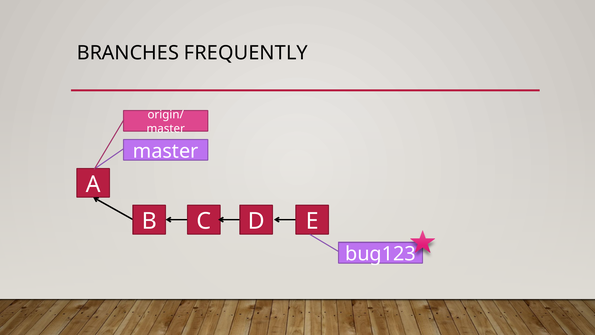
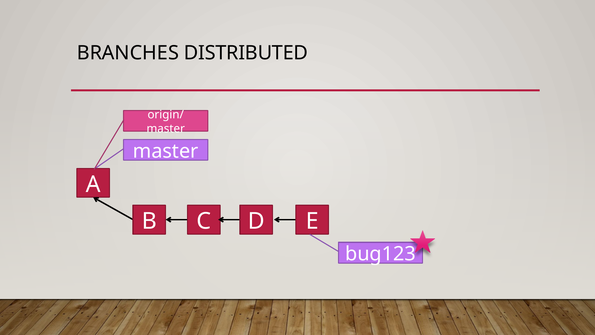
FREQUENTLY: FREQUENTLY -> DISTRIBUTED
